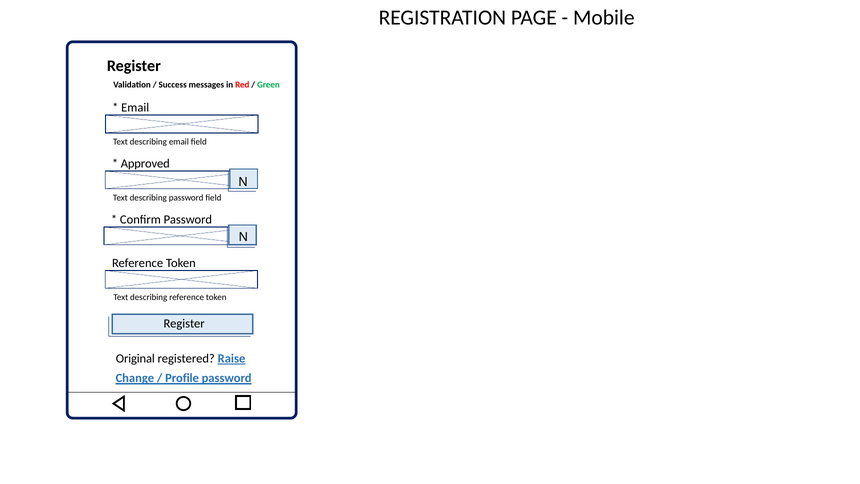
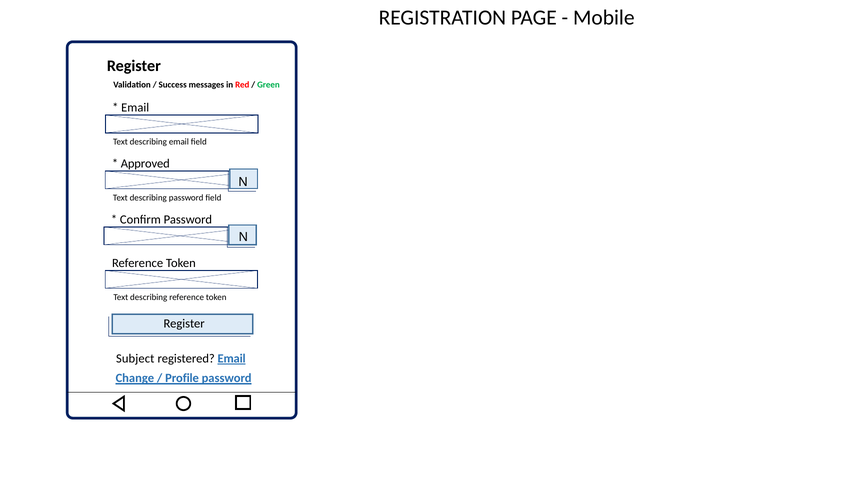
Original: Original -> Subject
registered Raise: Raise -> Email
